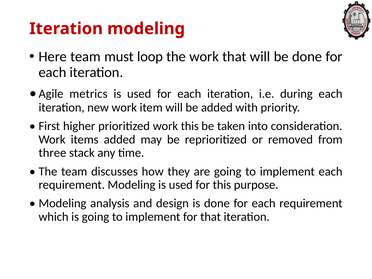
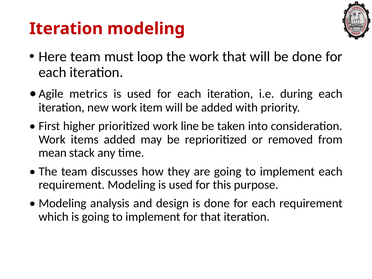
work this: this -> line
three: three -> mean
